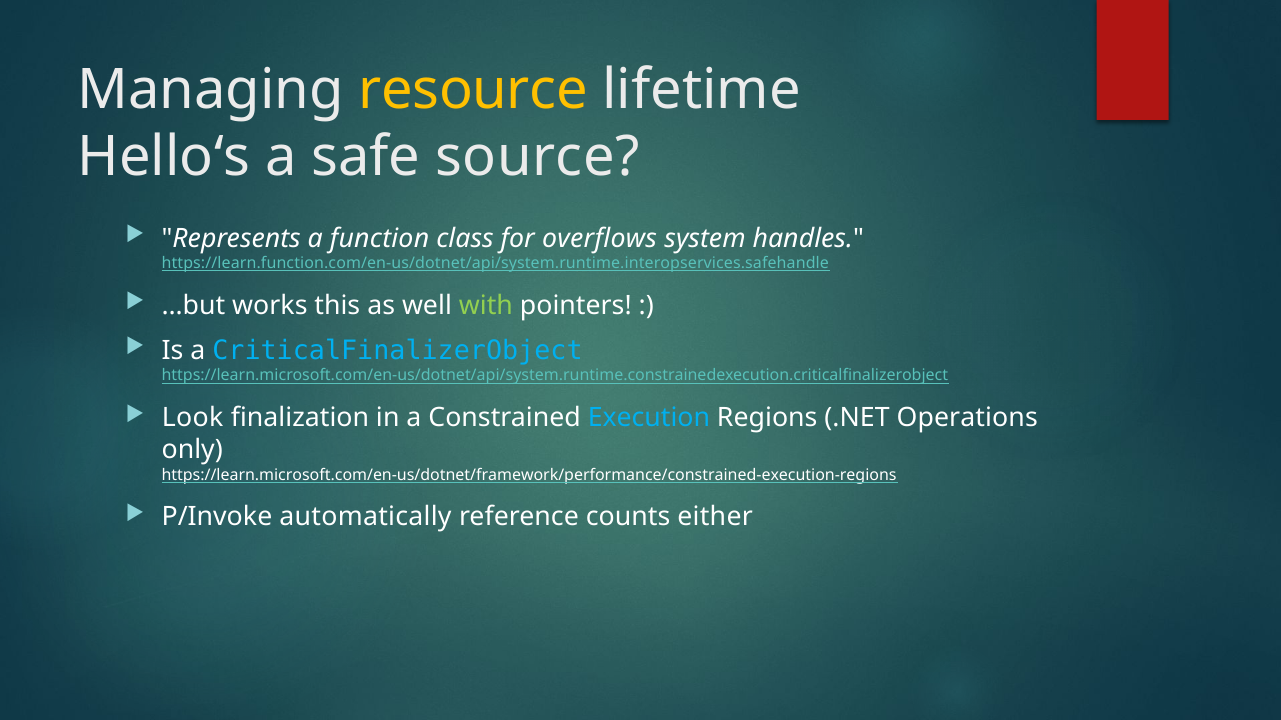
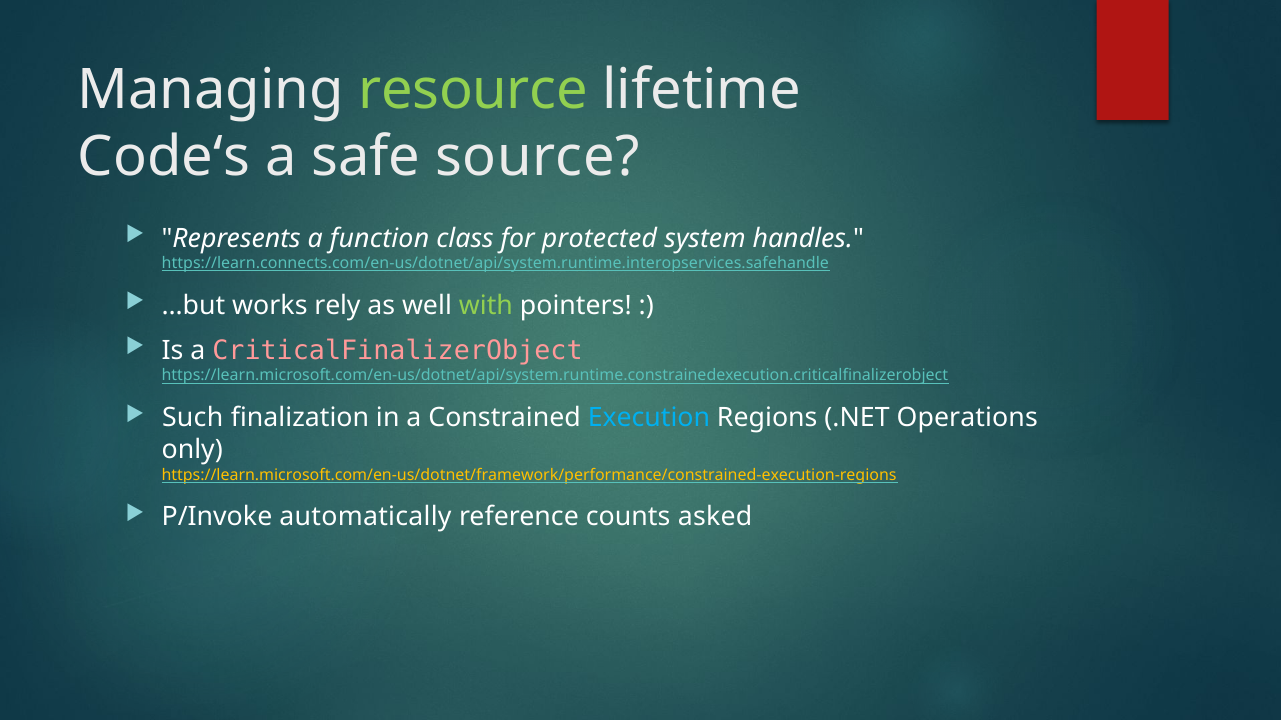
resource colour: yellow -> light green
Hello‘s: Hello‘s -> Code‘s
overflows: overflows -> protected
https://learn.function.com/en-us/dotnet/api/system.runtime.interopservices.safehandle: https://learn.function.com/en-us/dotnet/api/system.runtime.interopservices.safehandle -> https://learn.connects.com/en-us/dotnet/api/system.runtime.interopservices.safehandle
this: this -> rely
CriticalFinalizerObject colour: light blue -> pink
Look: Look -> Such
https://learn.microsoft.com/en-us/dotnet/framework/performance/constrained-execution-regions colour: white -> yellow
either: either -> asked
